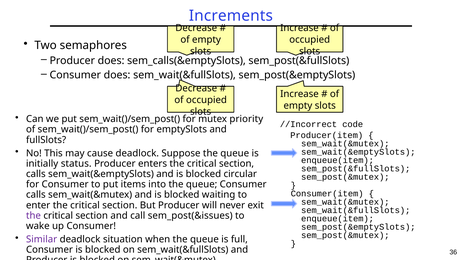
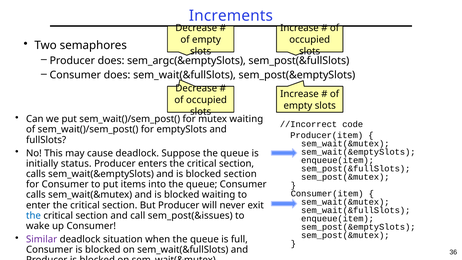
sem_calls(&emptySlots: sem_calls(&emptySlots -> sem_argc(&emptySlots
mutex priority: priority -> waiting
blocked circular: circular -> section
the at (33, 215) colour: purple -> blue
